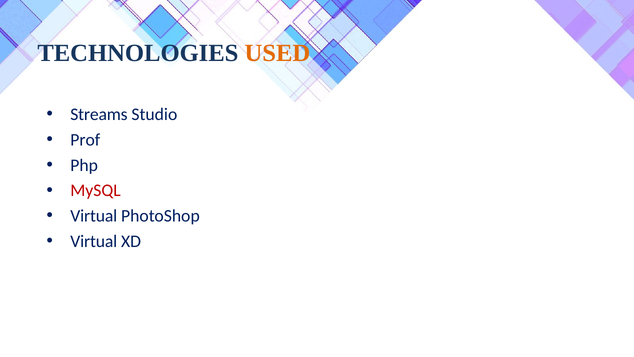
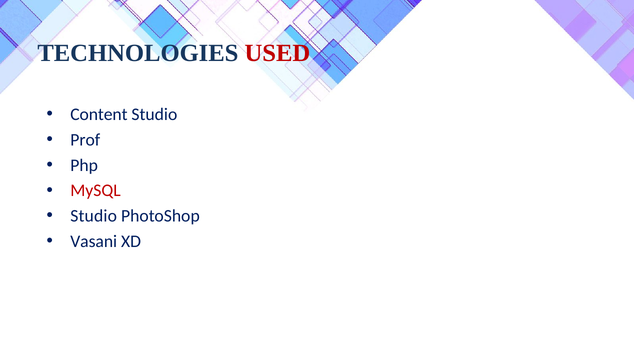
USED colour: orange -> red
Streams: Streams -> Content
Virtual at (94, 216): Virtual -> Studio
Virtual at (94, 241): Virtual -> Vasani
